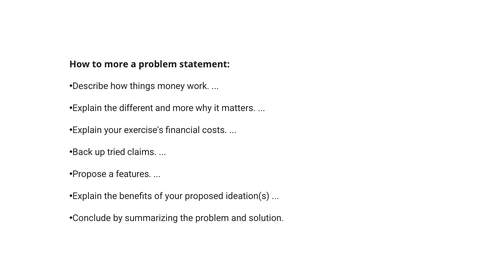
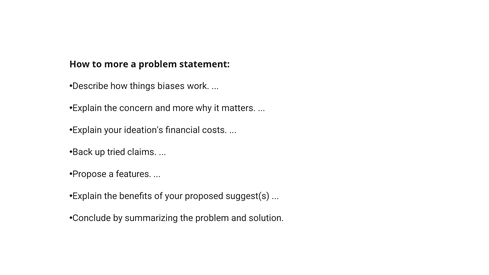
money: money -> biases
different: different -> concern
exercise's: exercise's -> ideation's
ideation(s: ideation(s -> suggest(s
